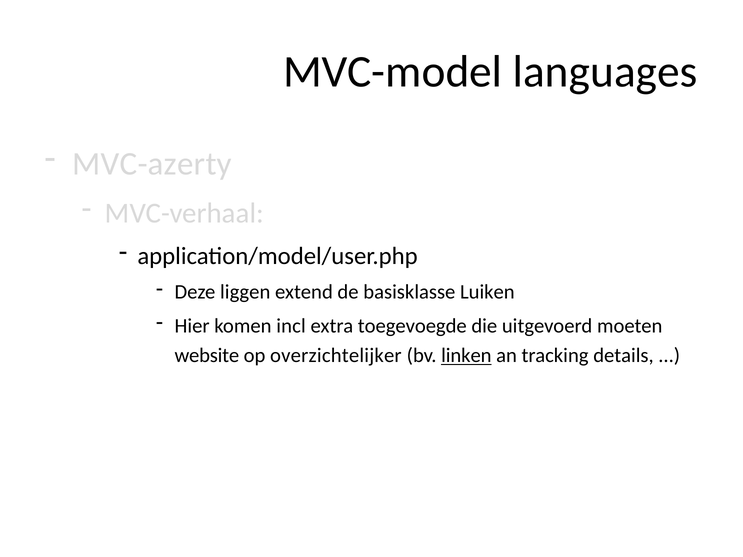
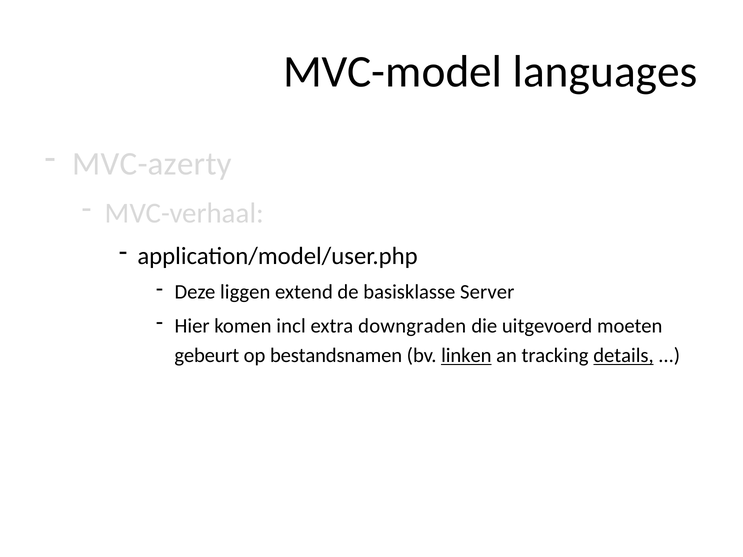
Luiken: Luiken -> Server
toegevoegde: toegevoegde -> downgraden
website: website -> gebeurt
overzichtelijker: overzichtelijker -> bestandsnamen
details underline: none -> present
